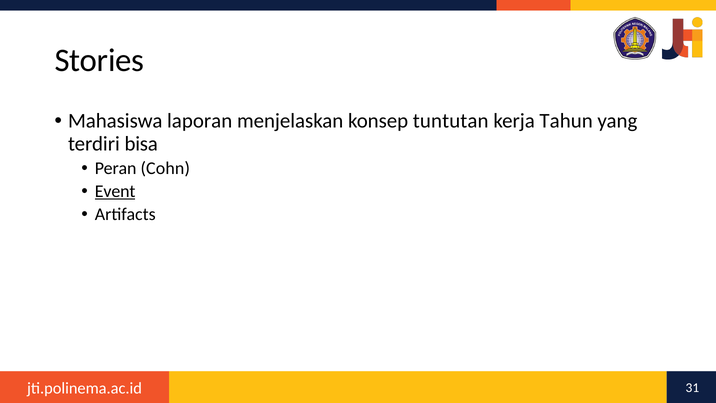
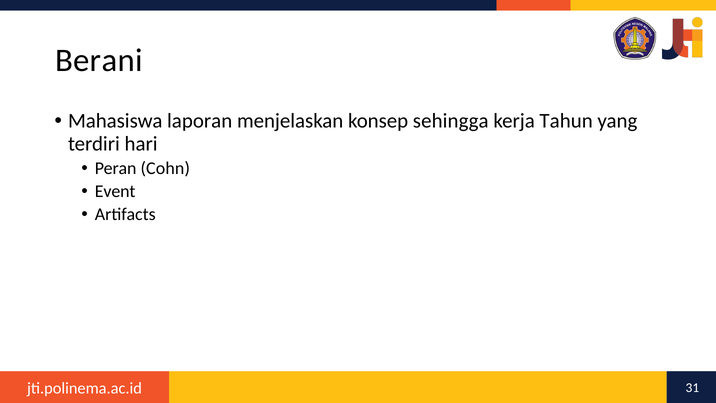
Stories: Stories -> Berani
tuntutan: tuntutan -> sehingga
bisa: bisa -> hari
Event underline: present -> none
